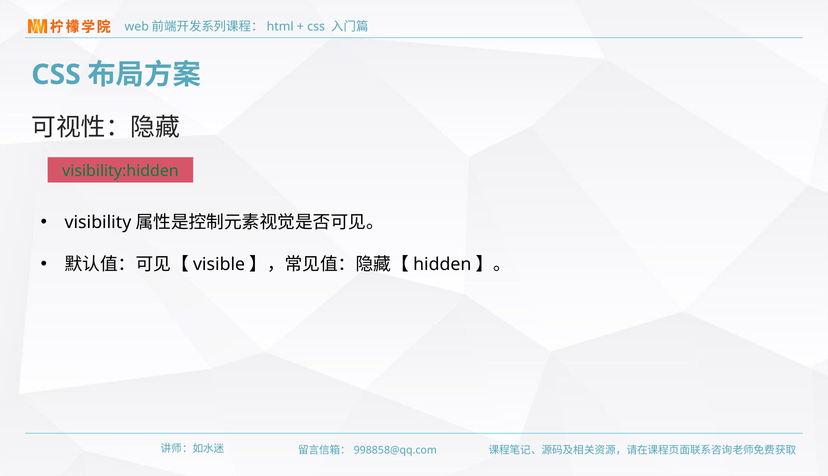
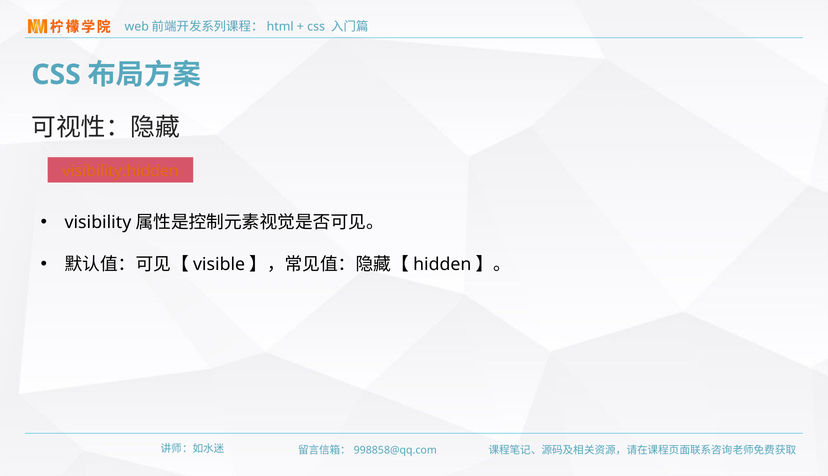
visibility:hidden colour: green -> orange
